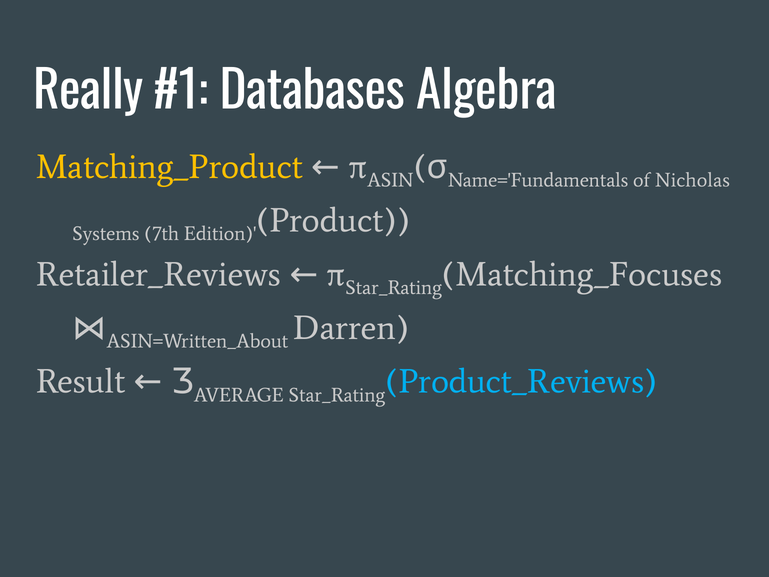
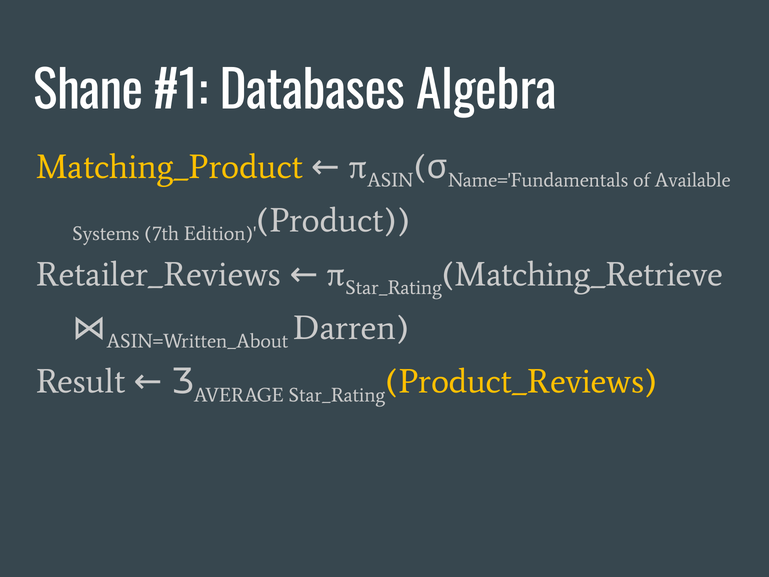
Really: Really -> Shane
Nicholas: Nicholas -> Available
Matching_Focuses: Matching_Focuses -> Matching_Retrieve
Product_Reviews colour: light blue -> yellow
